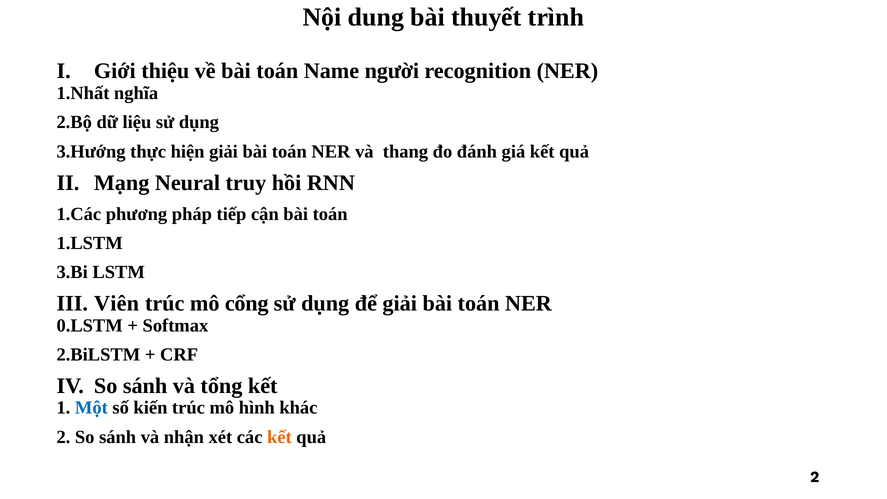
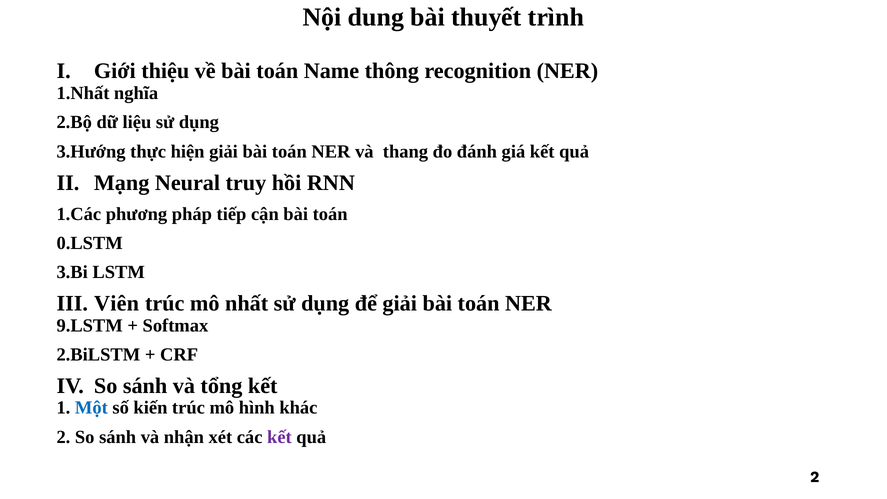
người: người -> thông
1.LSTM: 1.LSTM -> 0.LSTM
cổng: cổng -> nhất
0.LSTM: 0.LSTM -> 9.LSTM
kết at (279, 437) colour: orange -> purple
